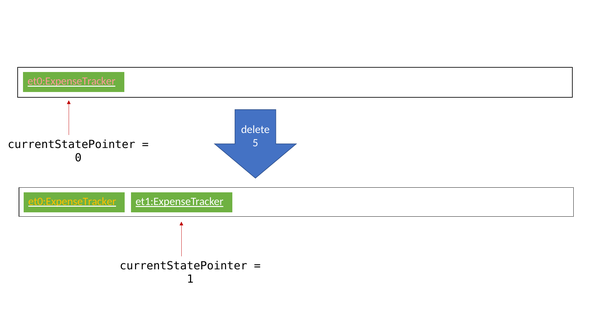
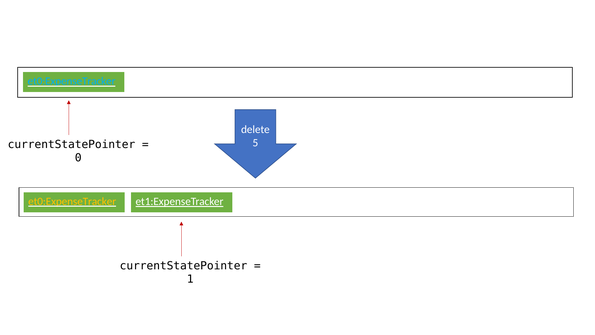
et0:ExpenseTracker at (72, 81) colour: pink -> light blue
